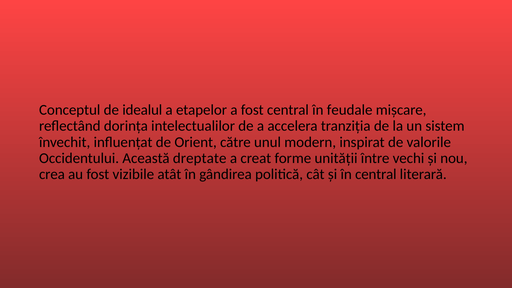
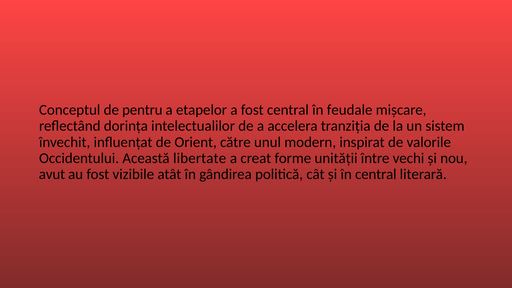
idealul: idealul -> pentru
dreptate: dreptate -> libertate
crea: crea -> avut
